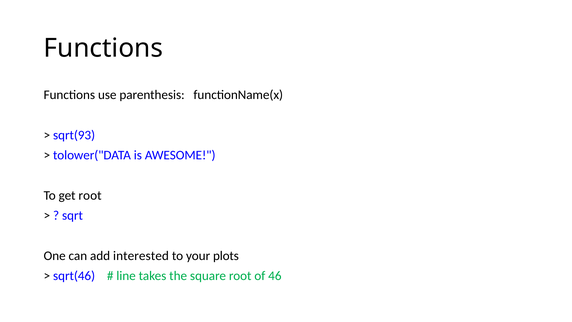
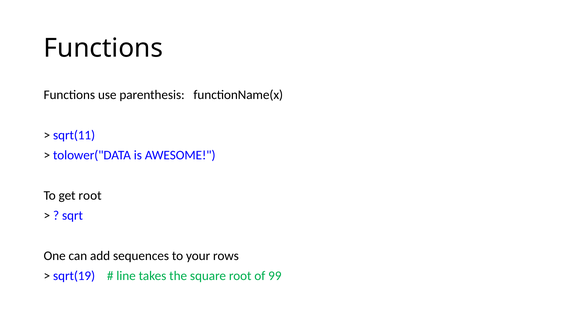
sqrt(93: sqrt(93 -> sqrt(11
interested: interested -> sequences
plots: plots -> rows
sqrt(46: sqrt(46 -> sqrt(19
46: 46 -> 99
